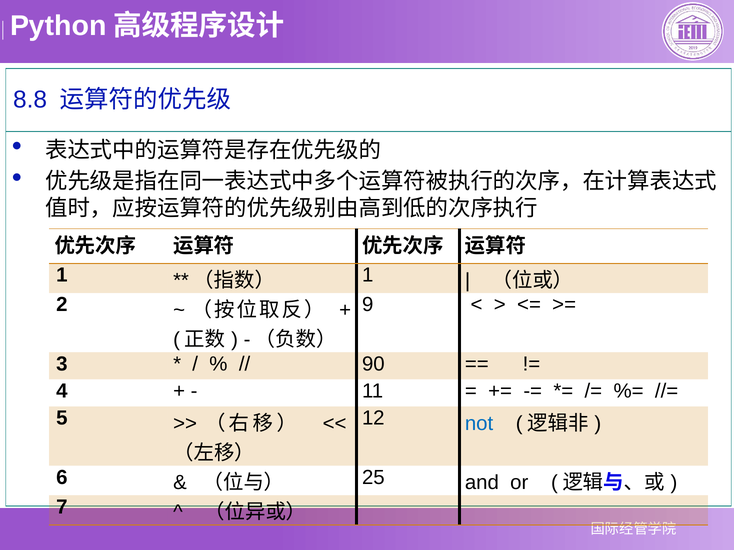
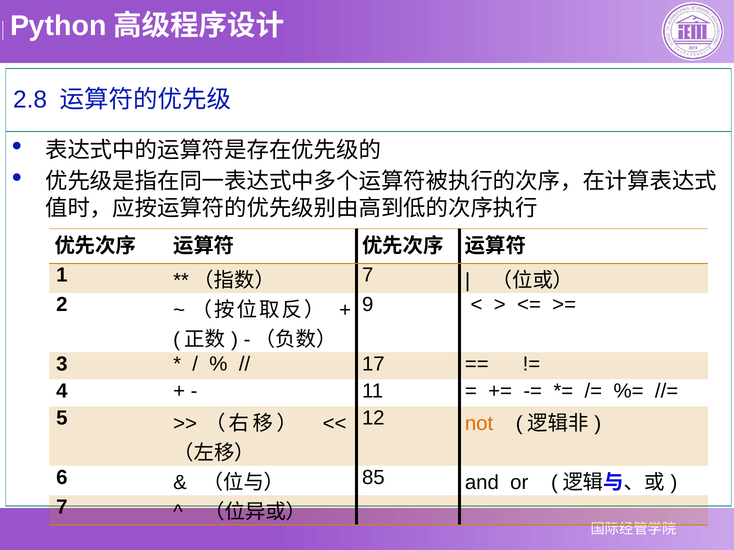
8.8: 8.8 -> 2.8
1 at (368, 275): 1 -> 7
90: 90 -> 17
not colour: blue -> orange
25: 25 -> 85
